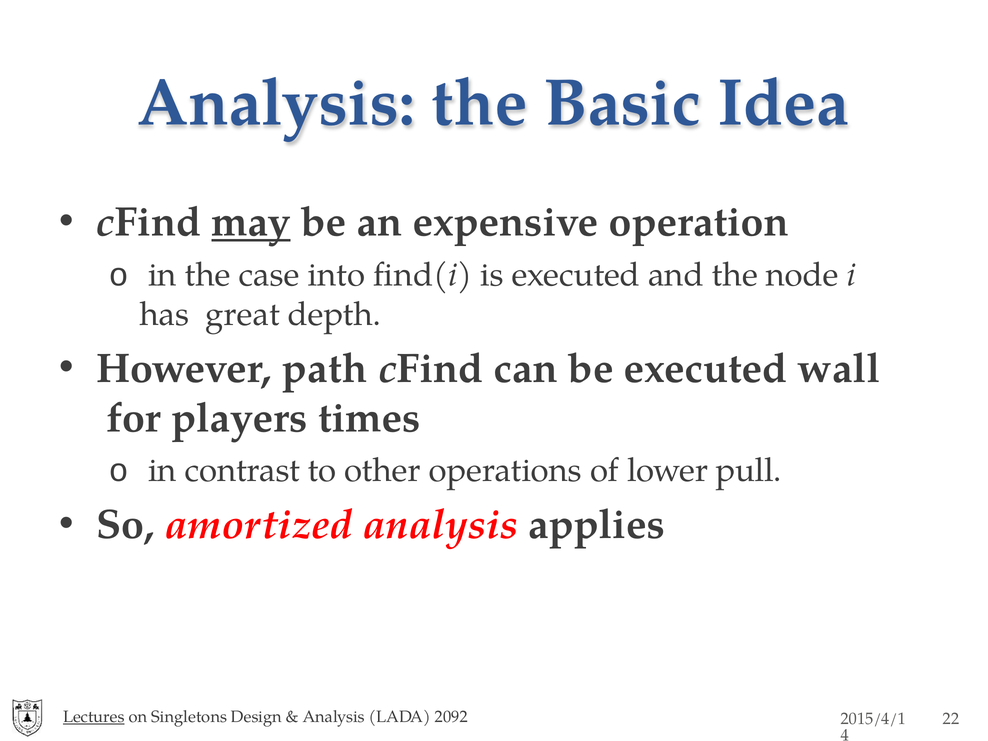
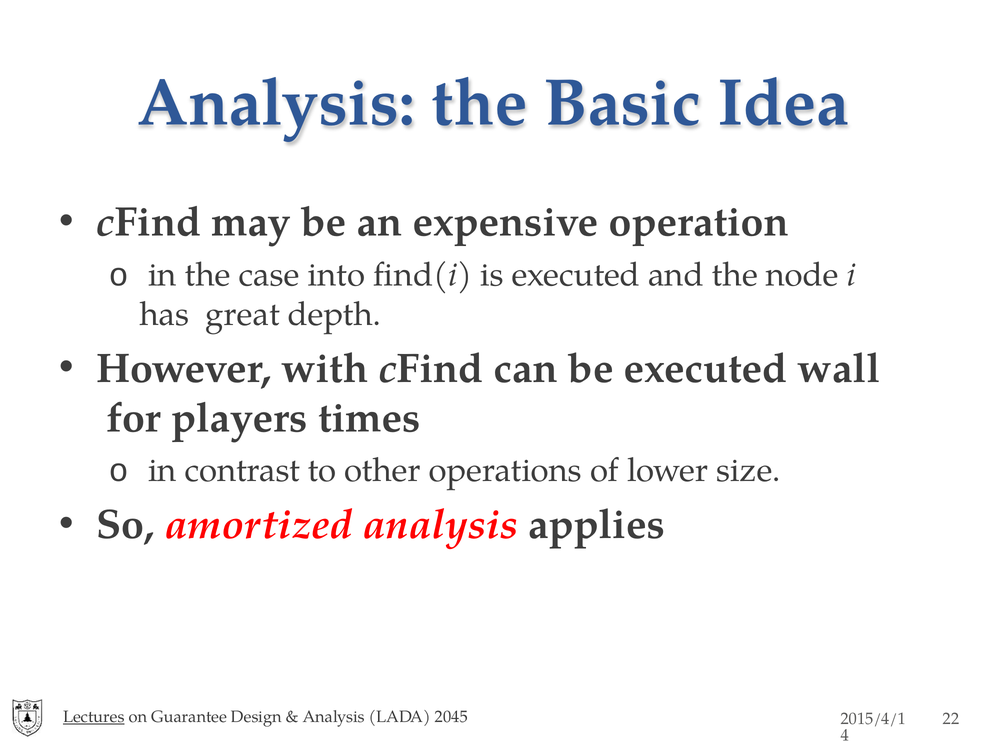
may underline: present -> none
path: path -> with
pull: pull -> size
Singletons: Singletons -> Guarantee
2092: 2092 -> 2045
